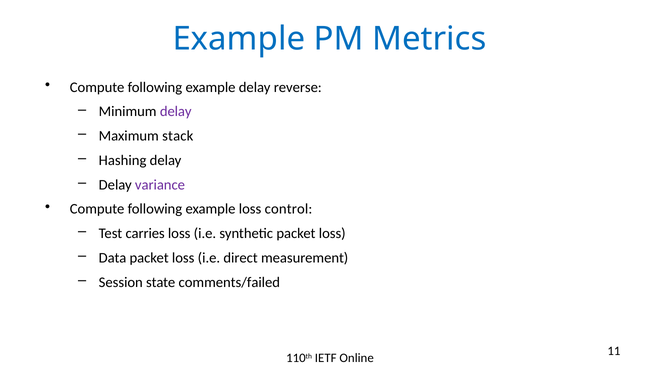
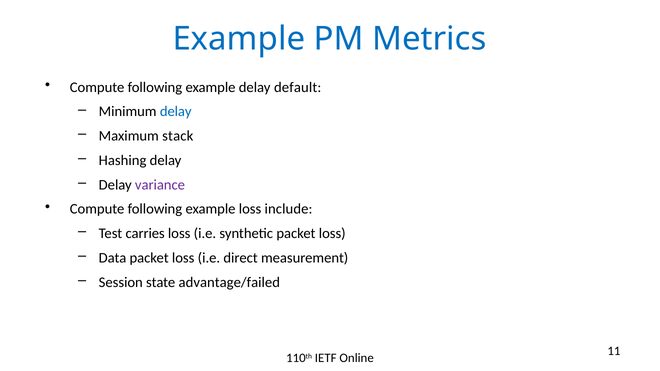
reverse: reverse -> default
delay at (176, 112) colour: purple -> blue
control: control -> include
comments/failed: comments/failed -> advantage/failed
